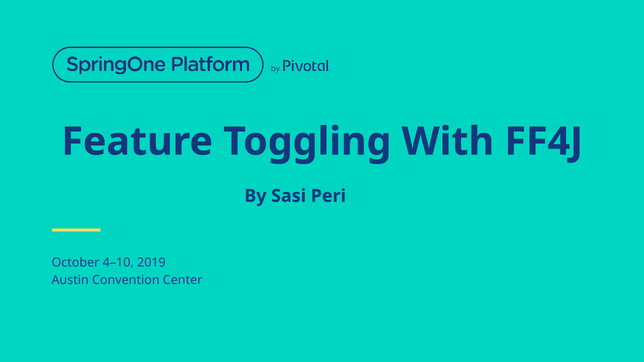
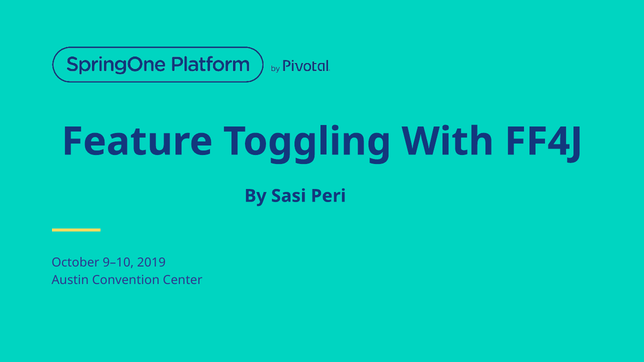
4–10: 4–10 -> 9–10
